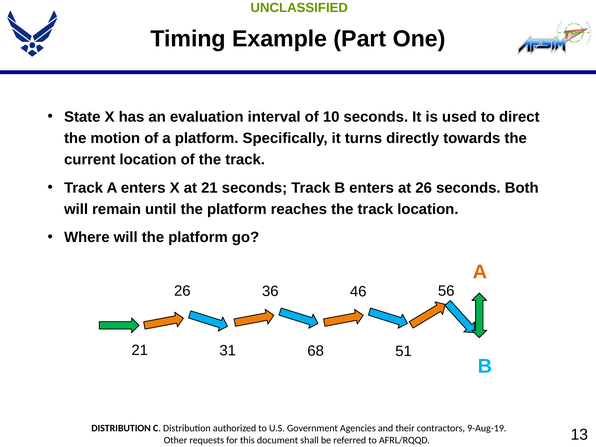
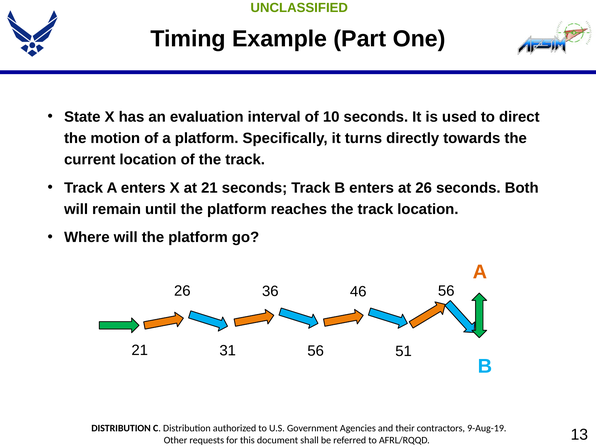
31 68: 68 -> 56
